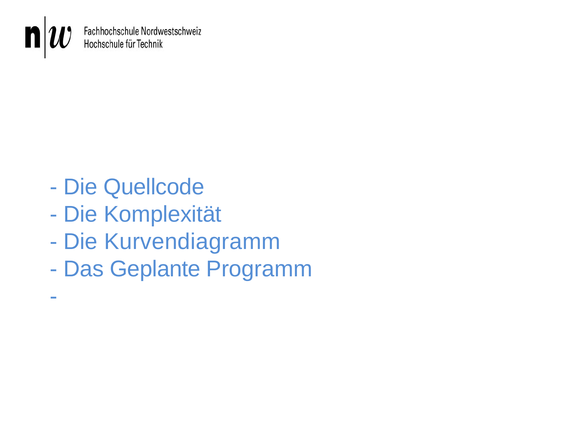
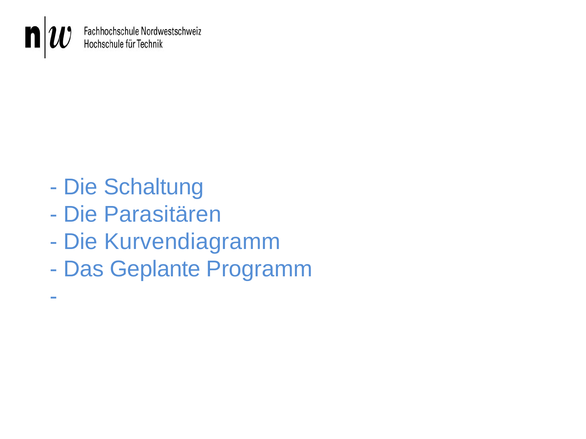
Quellcode: Quellcode -> Schaltung
Komplexität: Komplexität -> Parasitären
